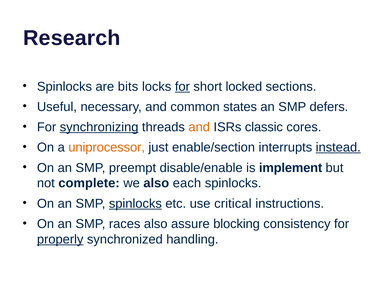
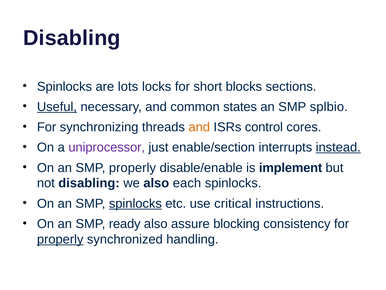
Research at (72, 38): Research -> Disabling
bits: bits -> lots
for at (182, 86) underline: present -> none
locked: locked -> blocks
Useful underline: none -> present
defers: defers -> splbio
synchronizing underline: present -> none
classic: classic -> control
uniprocessor colour: orange -> purple
SMP preempt: preempt -> properly
not complete: complete -> disabling
races: races -> ready
